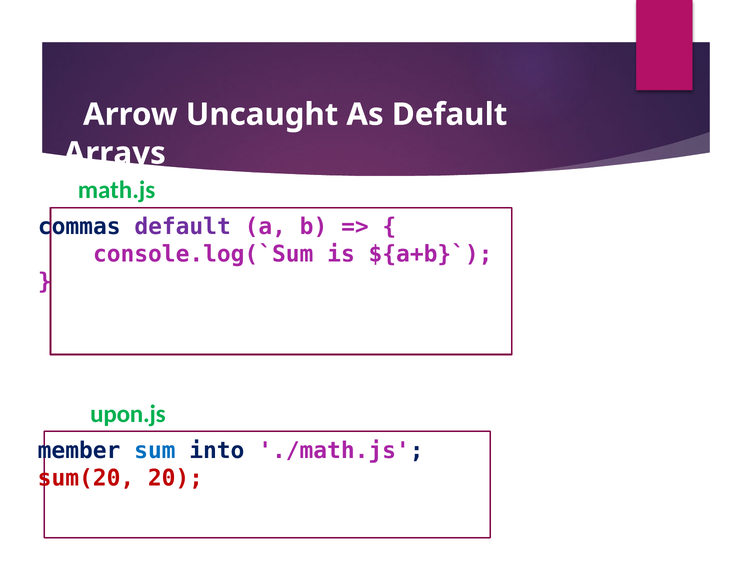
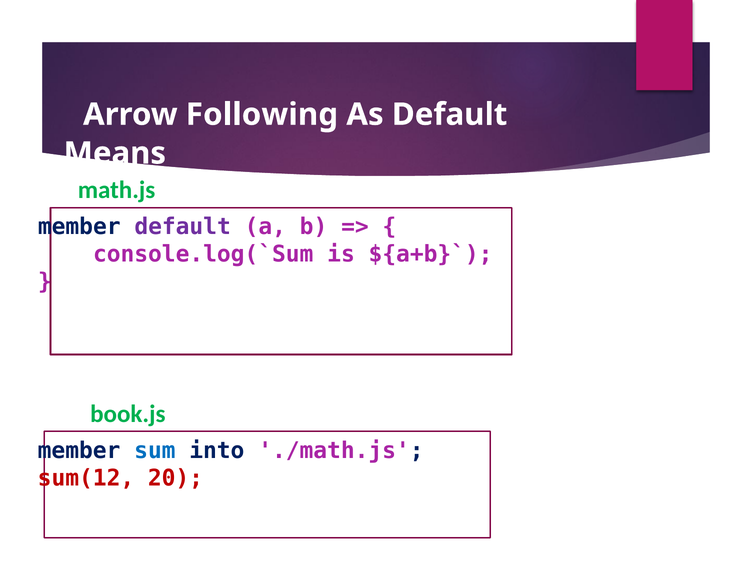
Uncaught: Uncaught -> Following
Arrays: Arrays -> Means
commas at (79, 227): commas -> member
upon.js: upon.js -> book.js
sum(20: sum(20 -> sum(12
